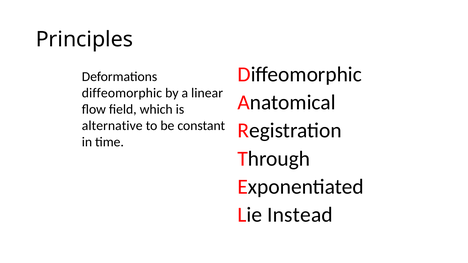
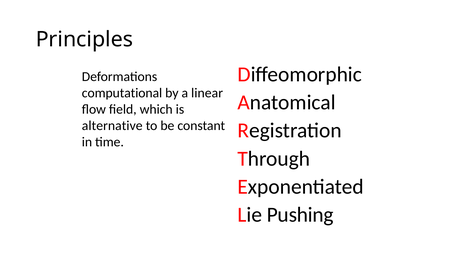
diffeomorphic at (122, 93): diffeomorphic -> computational
Instead: Instead -> Pushing
